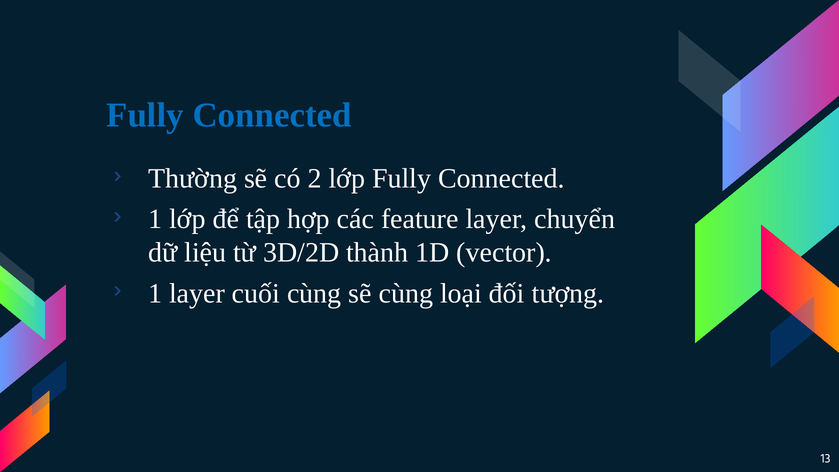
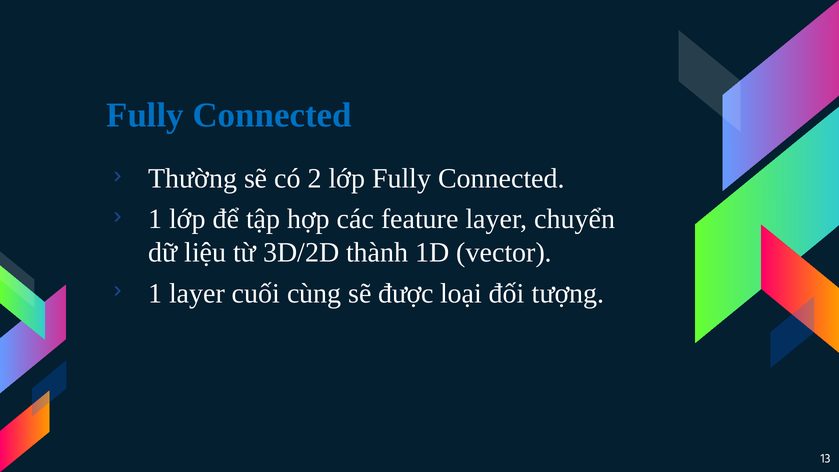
sẽ cùng: cùng -> được
